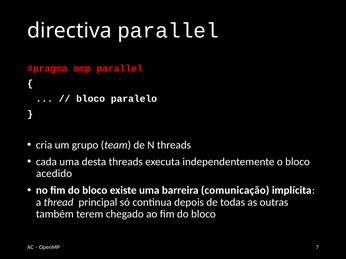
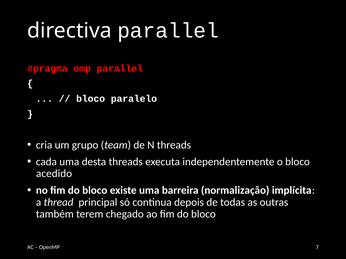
comunicação: comunicação -> normalização
